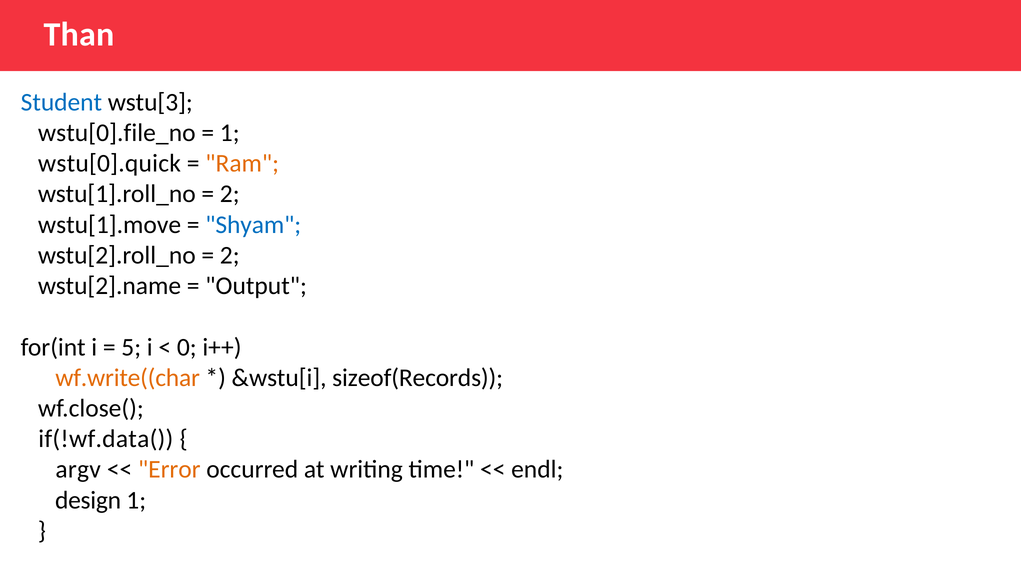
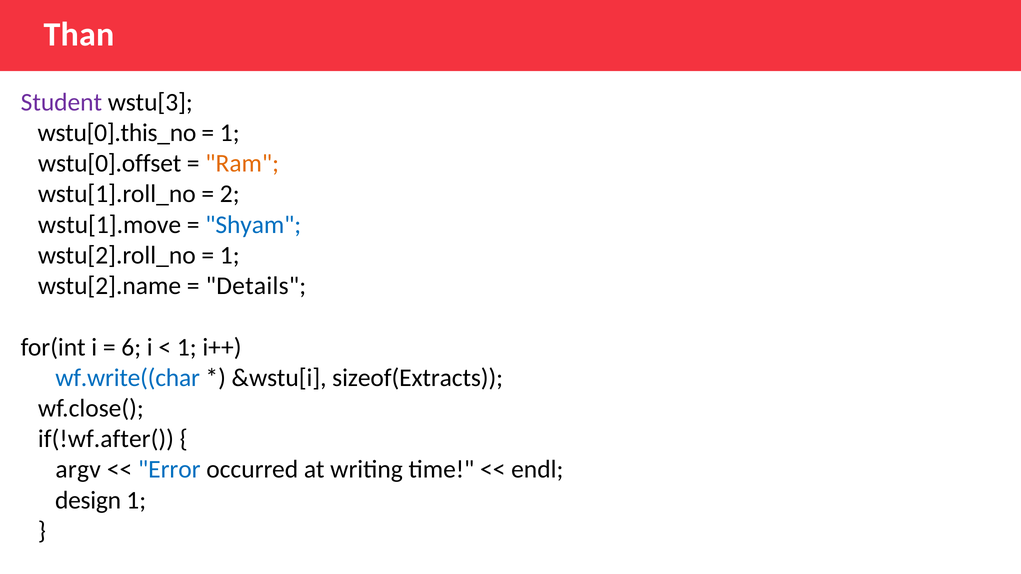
Student colour: blue -> purple
wstu[0].file_no: wstu[0].file_no -> wstu[0].this_no
wstu[0].quick: wstu[0].quick -> wstu[0].offset
2 at (230, 255): 2 -> 1
Output: Output -> Details
5: 5 -> 6
0 at (187, 347): 0 -> 1
wf.write((char colour: orange -> blue
sizeof(Records: sizeof(Records -> sizeof(Extracts
if(!wf.data(: if(!wf.data( -> if(!wf.after(
Error colour: orange -> blue
